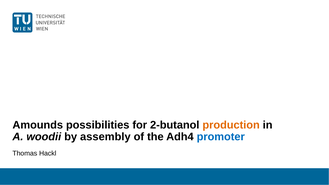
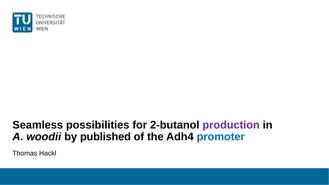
Amounds: Amounds -> Seamless
production colour: orange -> purple
assembly: assembly -> published
